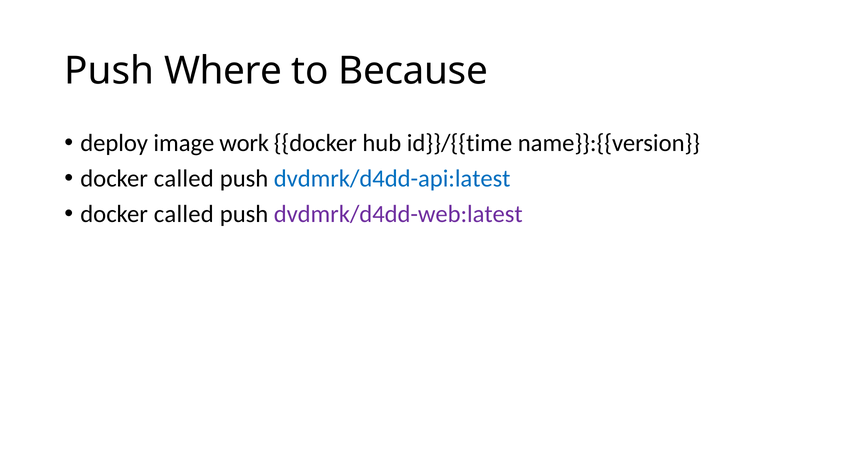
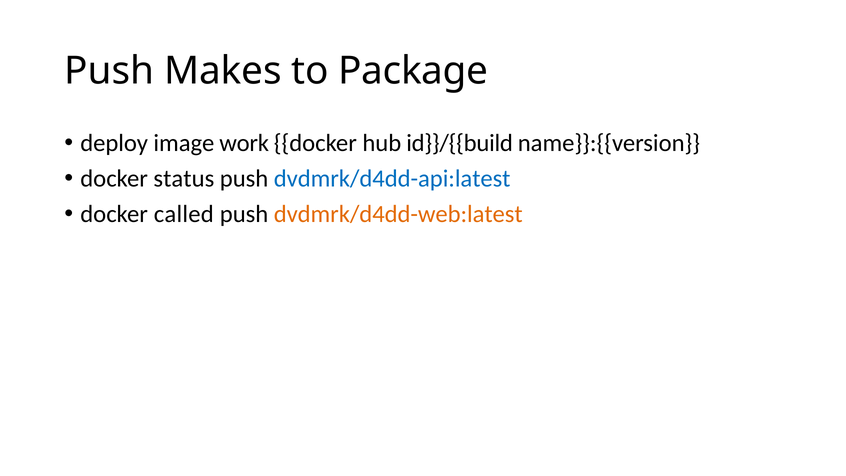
Where: Where -> Makes
Because: Because -> Package
id}}/{{time: id}}/{{time -> id}}/{{build
called at (184, 179): called -> status
dvdmrk/d4dd-web:latest colour: purple -> orange
